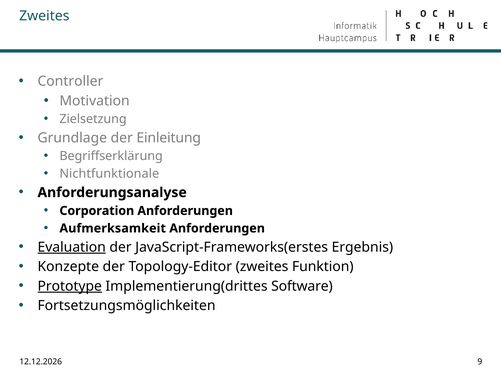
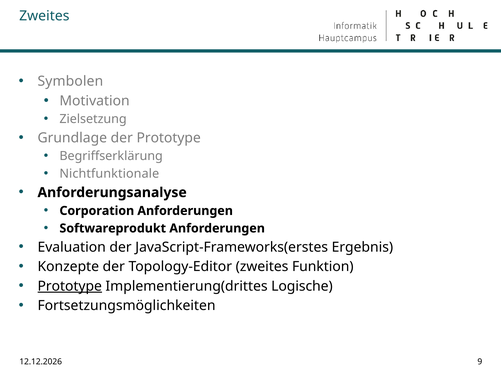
Controller: Controller -> Symbolen
der Einleitung: Einleitung -> Prototype
Aufmerksamkeit: Aufmerksamkeit -> Softwareprodukt
Evaluation underline: present -> none
Software: Software -> Logische
